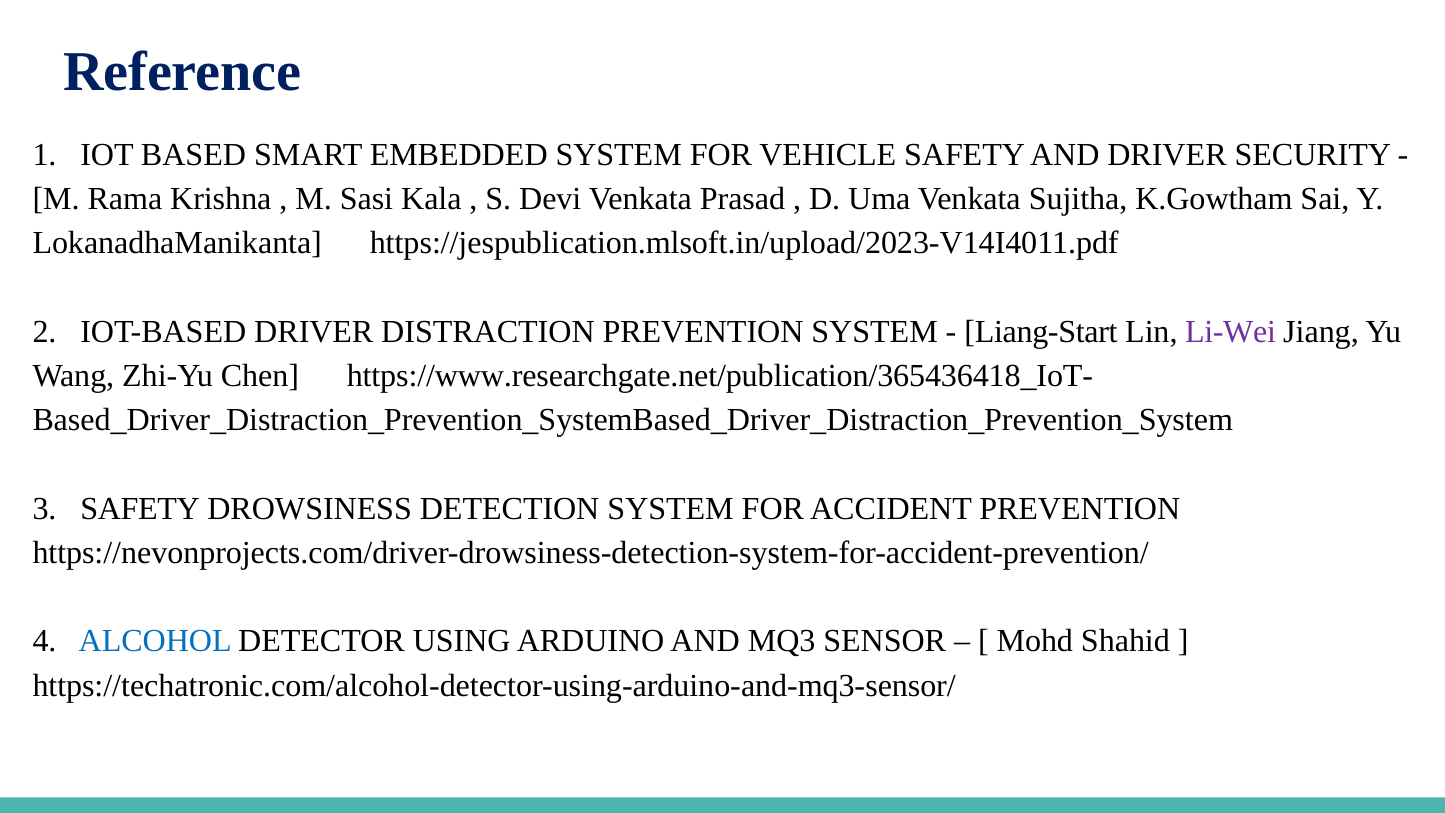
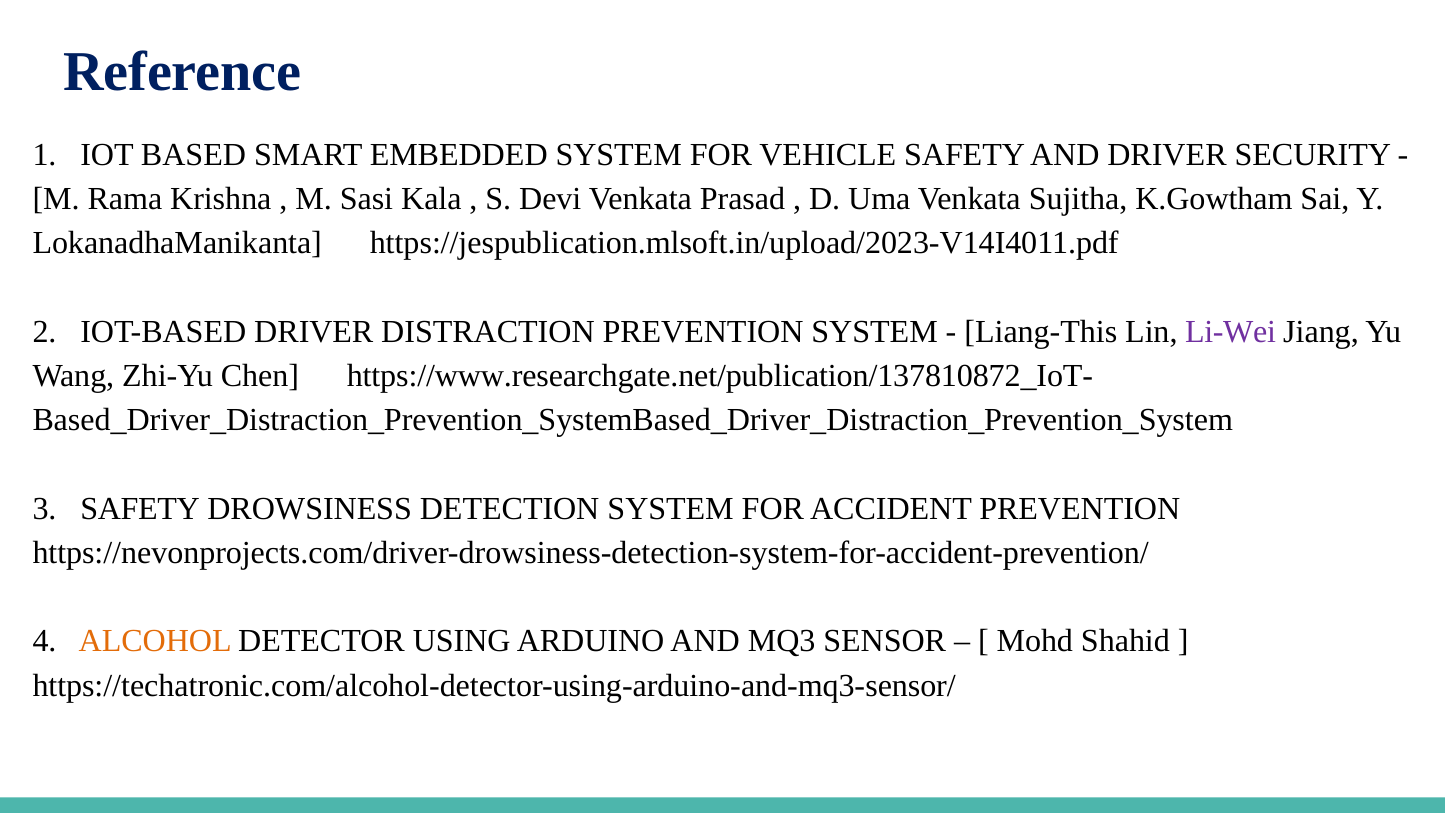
Liang-Start: Liang-Start -> Liang-This
https://www.researchgate.net/publication/365436418_IoT-: https://www.researchgate.net/publication/365436418_IoT- -> https://www.researchgate.net/publication/137810872_IoT-
ALCOHOL colour: blue -> orange
